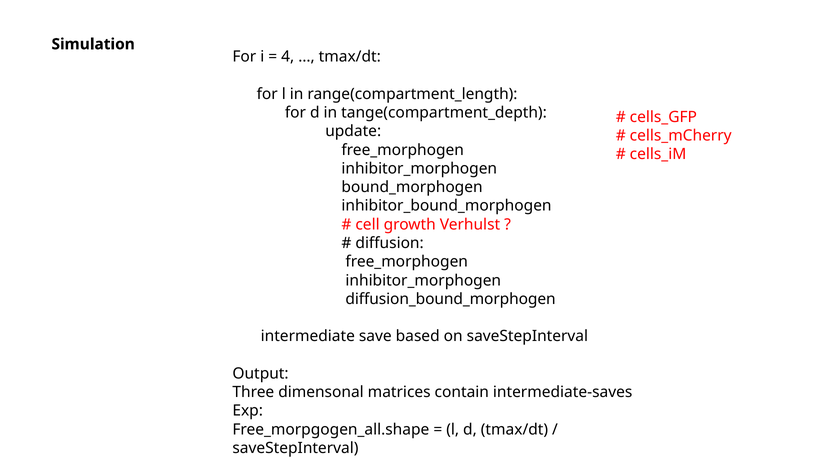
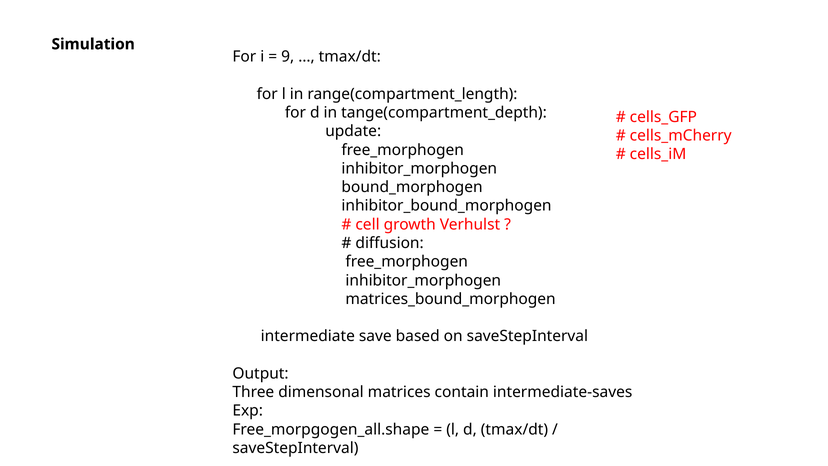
4: 4 -> 9
diffusion_bound_morphogen: diffusion_bound_morphogen -> matrices_bound_morphogen
